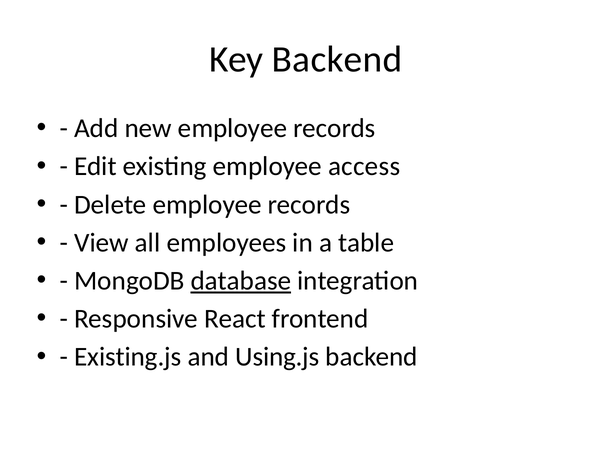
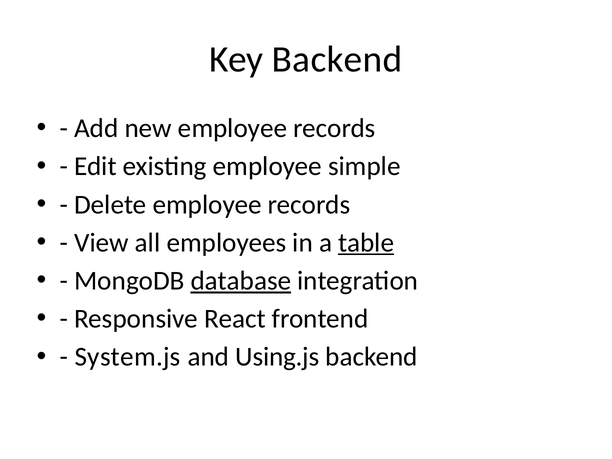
access: access -> simple
table underline: none -> present
Existing.js: Existing.js -> System.js
